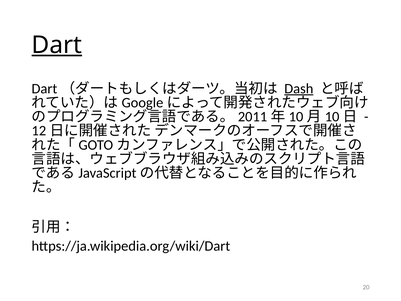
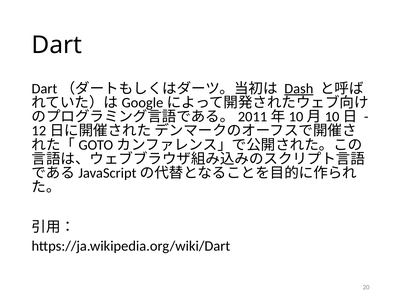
Dart underline: present -> none
